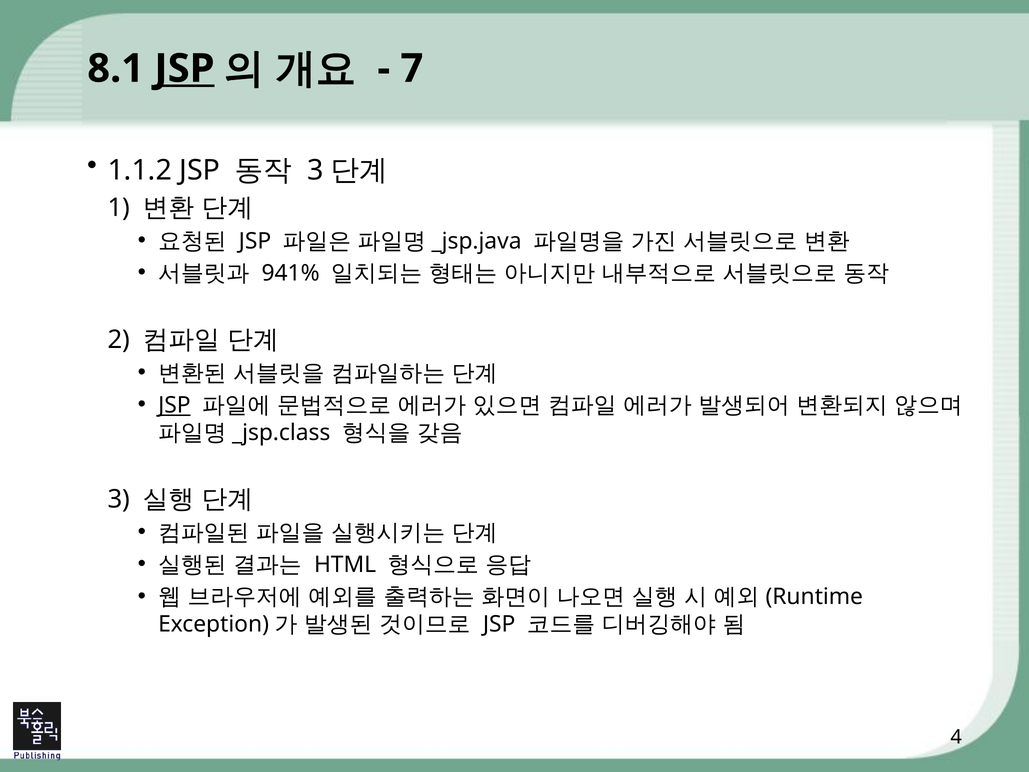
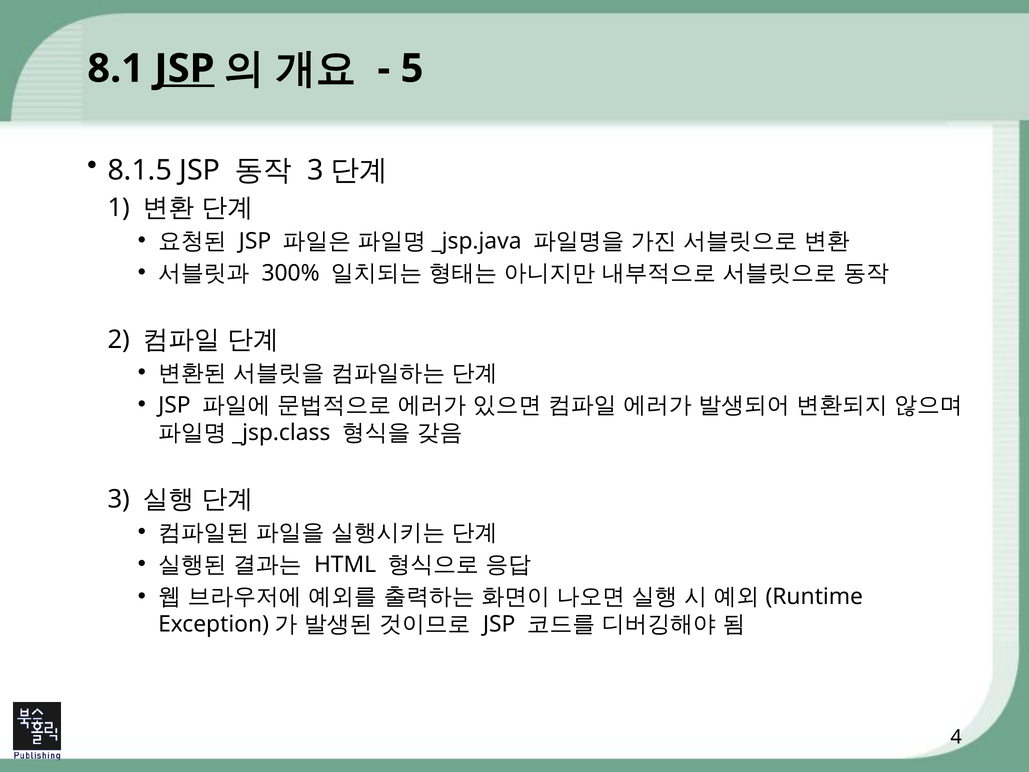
7: 7 -> 5
1.1.2: 1.1.2 -> 8.1.5
941%: 941% -> 300%
JSP at (174, 405) underline: present -> none
